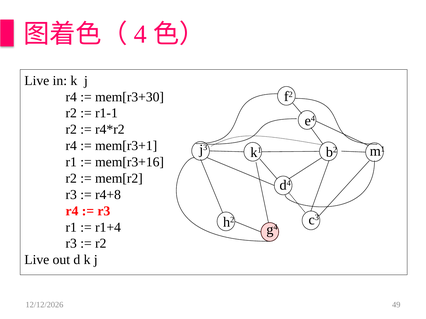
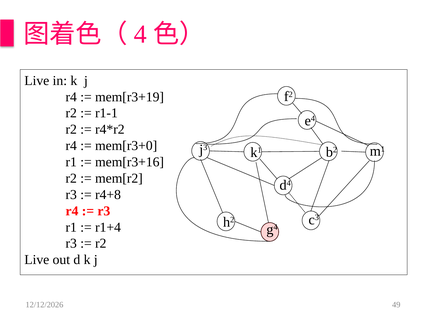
mem[r3+30: mem[r3+30 -> mem[r3+19
mem[r3+1: mem[r3+1 -> mem[r3+0
